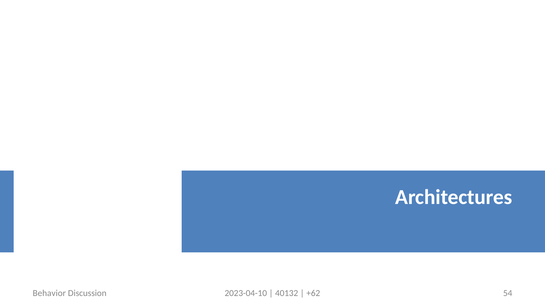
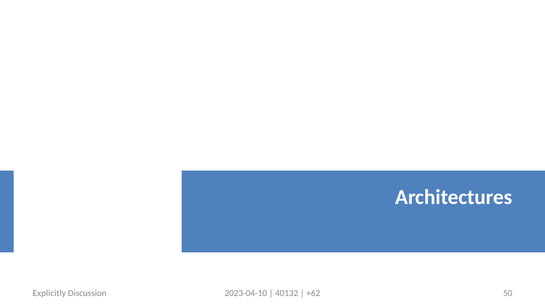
Behavior: Behavior -> Explicitly
54: 54 -> 50
